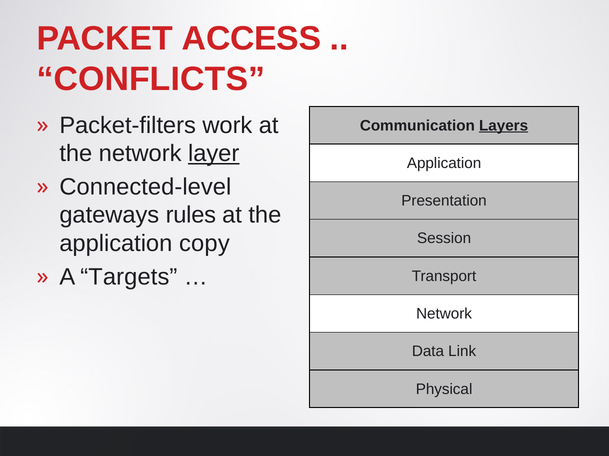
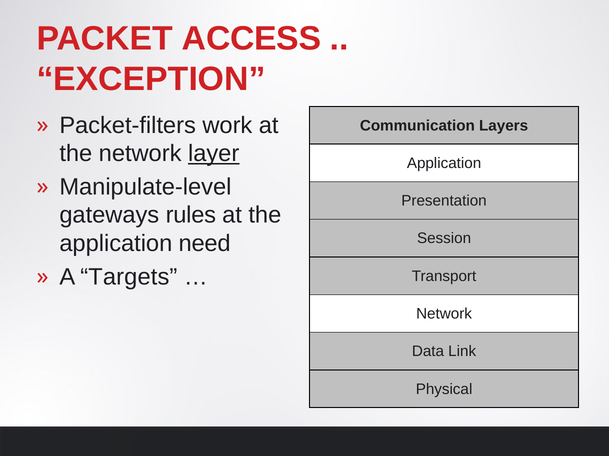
CONFLICTS: CONFLICTS -> EXCEPTION
Layers underline: present -> none
Connected-level: Connected-level -> Manipulate-level
copy: copy -> need
